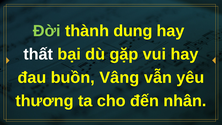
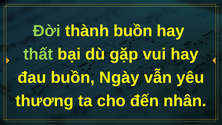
thành dung: dung -> buồn
thất colour: white -> light green
Vâng: Vâng -> Ngày
